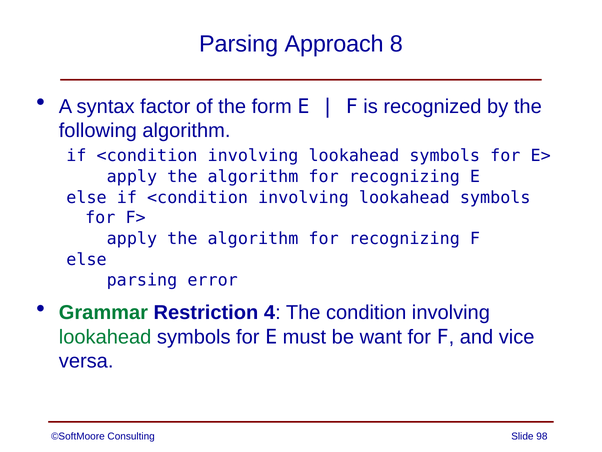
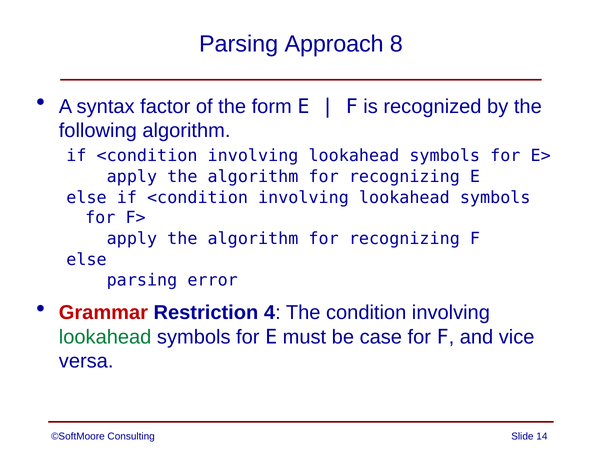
Grammar colour: green -> red
want: want -> case
98: 98 -> 14
